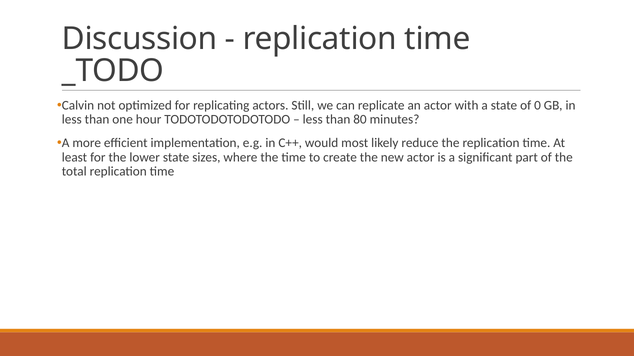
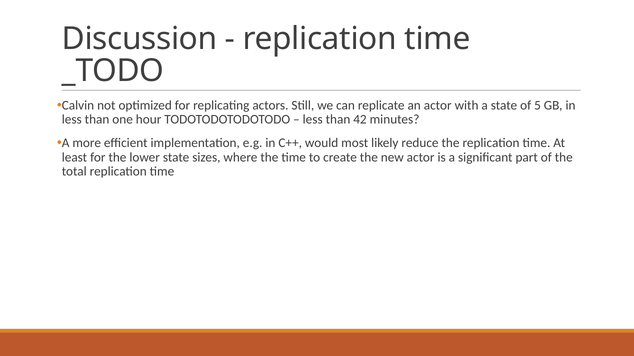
0: 0 -> 5
80: 80 -> 42
